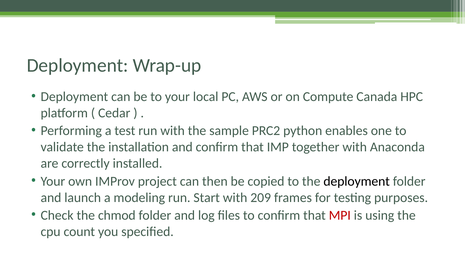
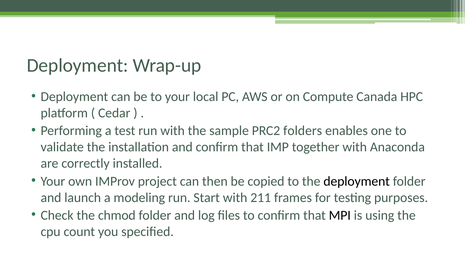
python: python -> folders
209: 209 -> 211
MPI colour: red -> black
